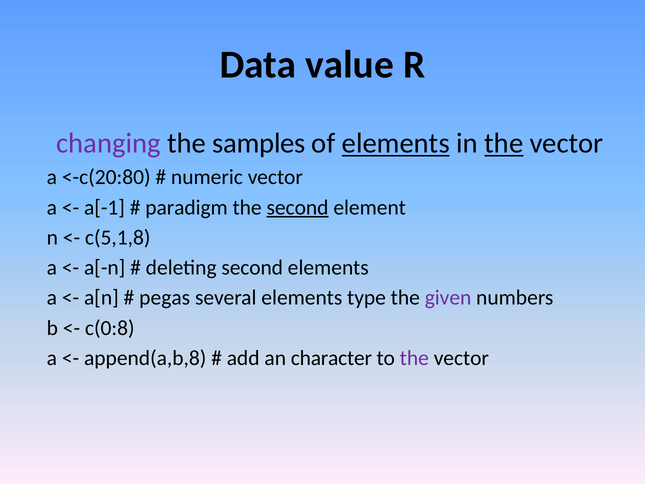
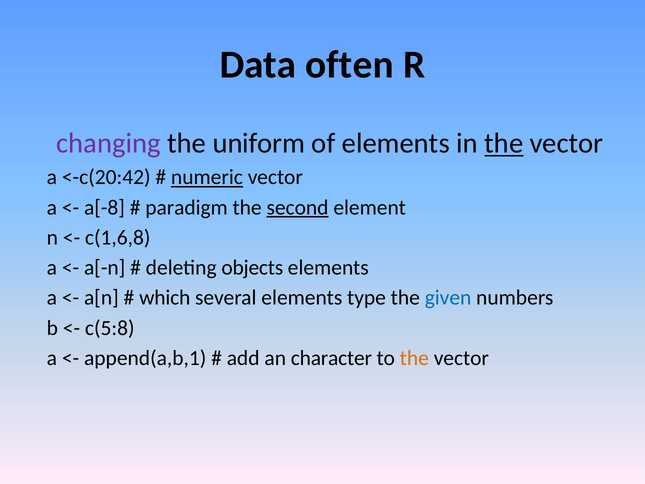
value: value -> often
samples: samples -> uniform
elements at (396, 143) underline: present -> none
<-c(20:80: <-c(20:80 -> <-c(20:42
numeric underline: none -> present
a[-1: a[-1 -> a[-8
c(5,1,8: c(5,1,8 -> c(1,6,8
deleting second: second -> objects
pegas: pegas -> which
given colour: purple -> blue
c(0:8: c(0:8 -> c(5:8
append(a,b,8: append(a,b,8 -> append(a,b,1
the at (414, 358) colour: purple -> orange
